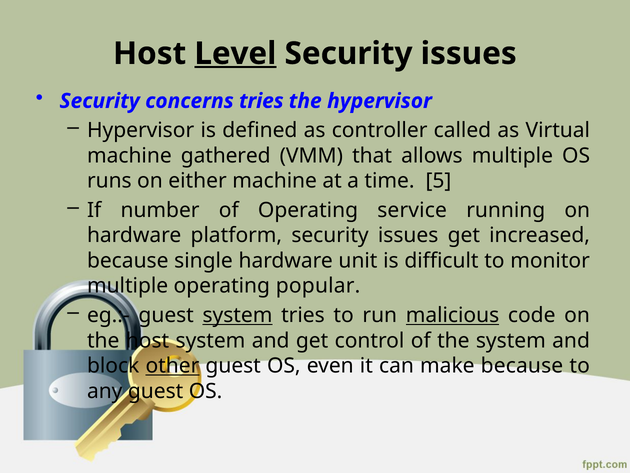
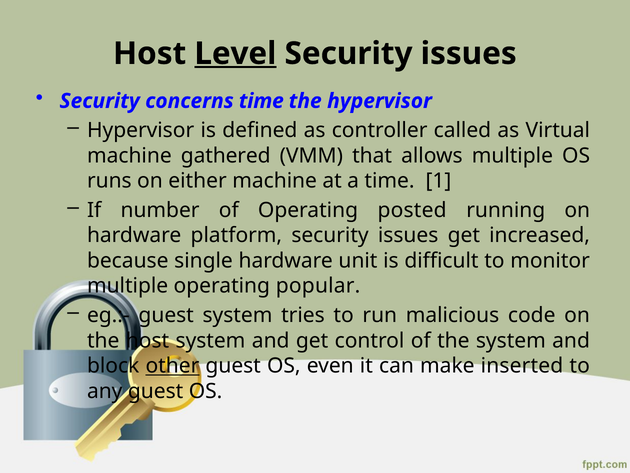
concerns tries: tries -> time
5: 5 -> 1
service: service -> posted
system at (237, 315) underline: present -> none
malicious underline: present -> none
make because: because -> inserted
